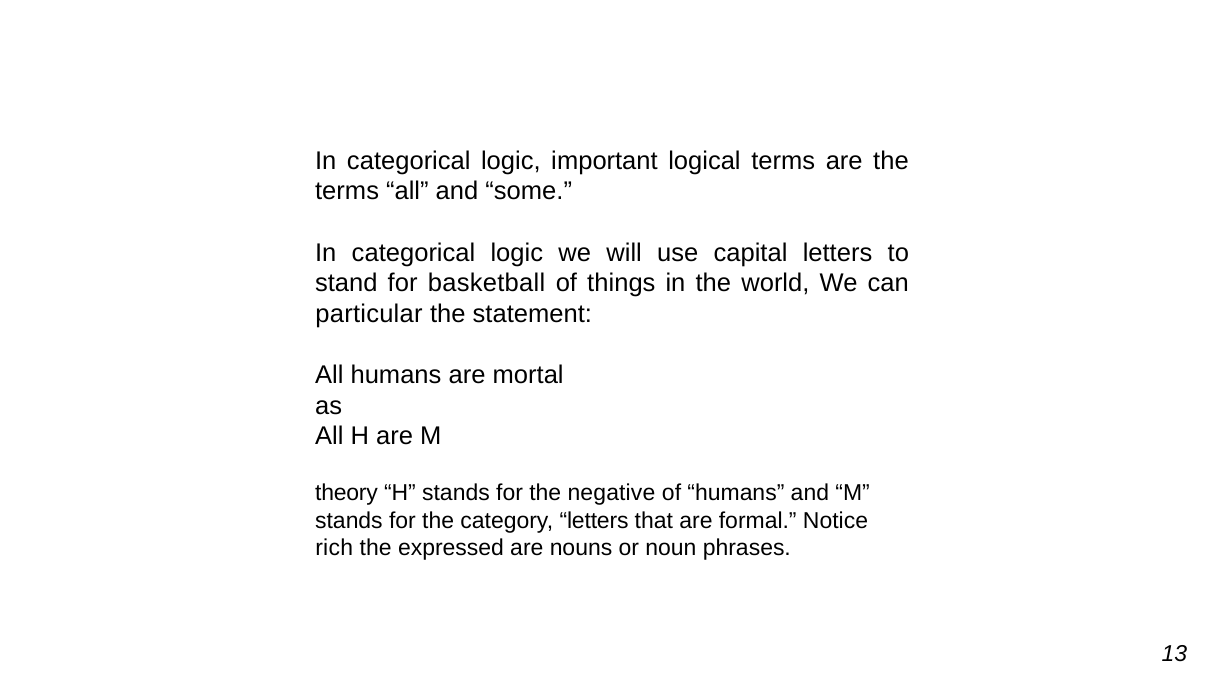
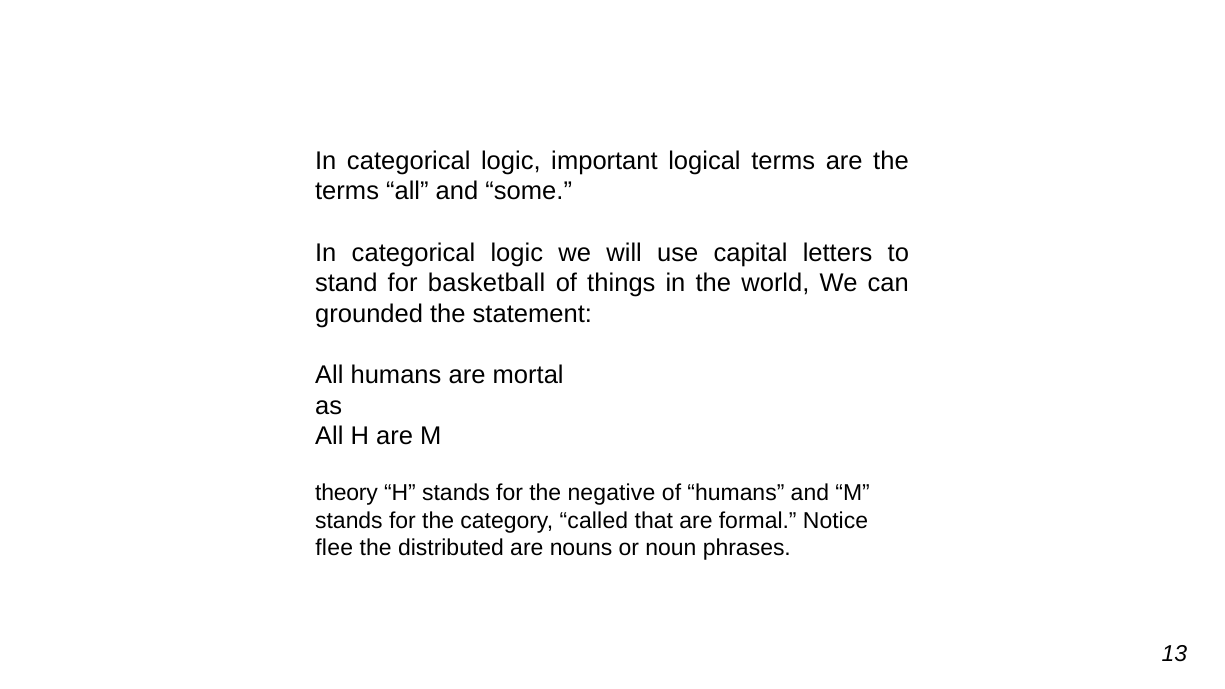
particular: particular -> grounded
category letters: letters -> called
rich: rich -> flee
expressed: expressed -> distributed
